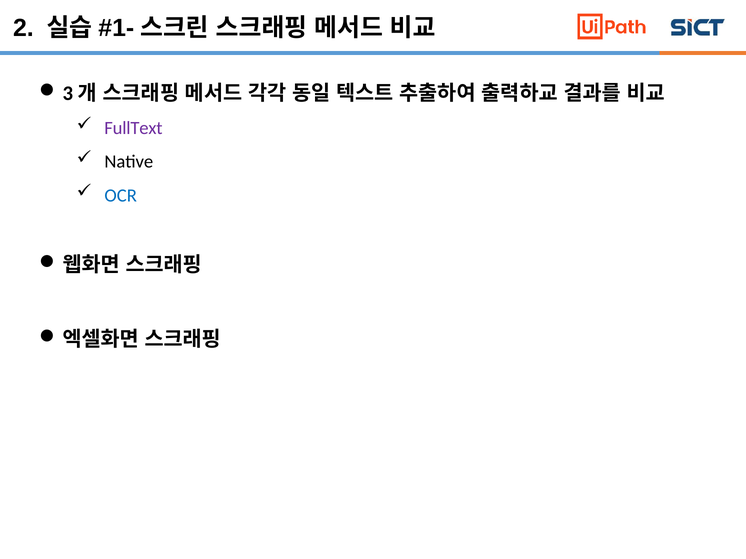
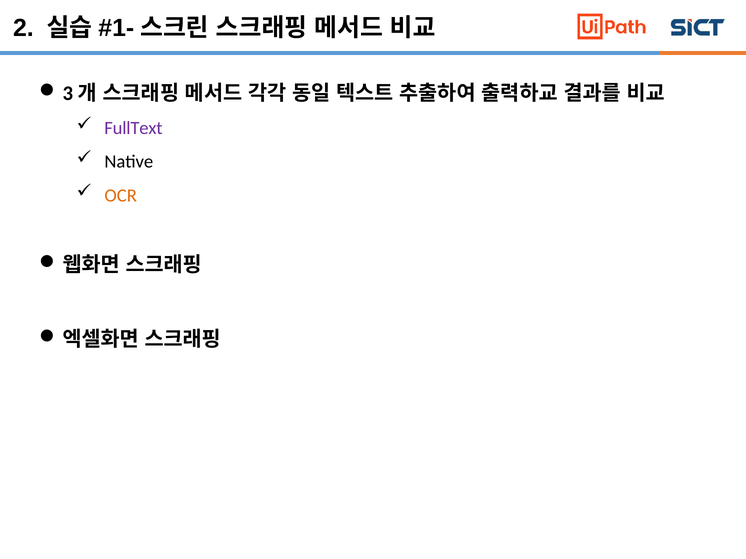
OCR colour: blue -> orange
